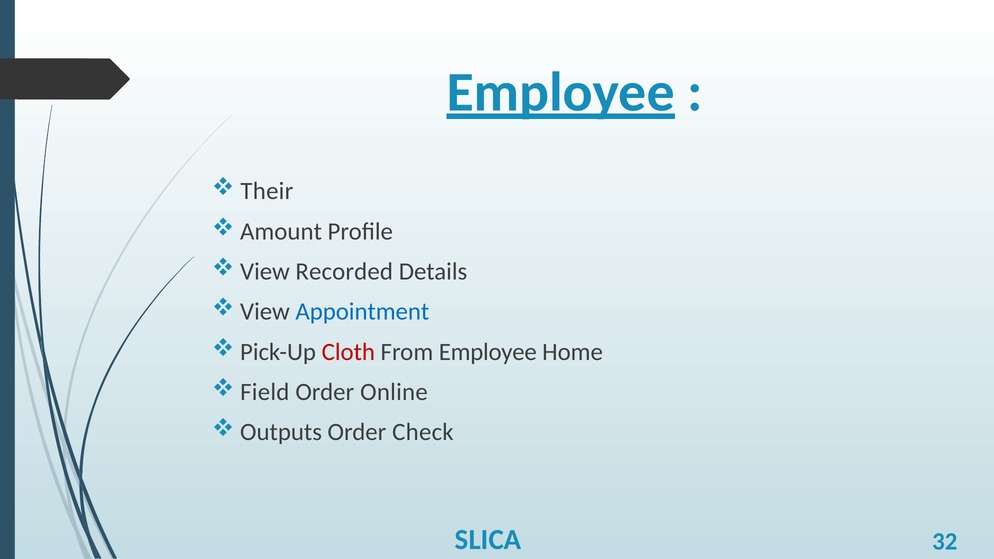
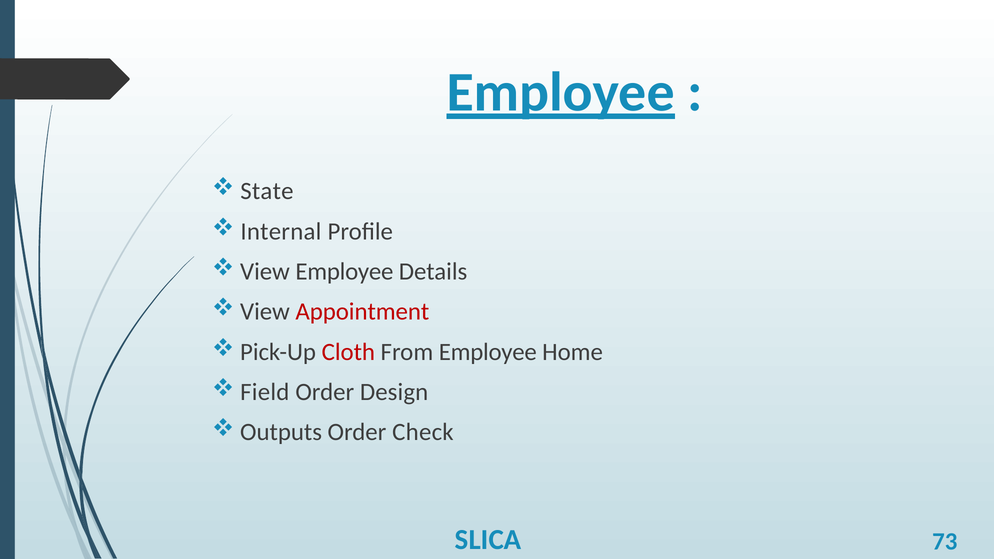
Their: Their -> State
Amount: Amount -> Internal
View Recorded: Recorded -> Employee
Appointment colour: blue -> red
Online: Online -> Design
32: 32 -> 73
